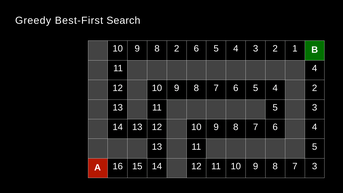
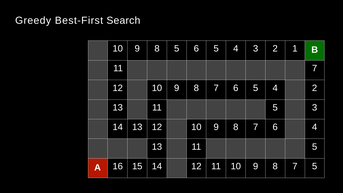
8 2: 2 -> 5
11 4: 4 -> 7
7 3: 3 -> 5
